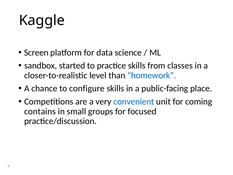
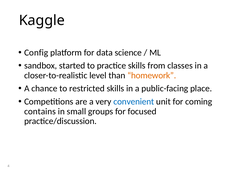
Screen: Screen -> Config
homework colour: blue -> orange
configure: configure -> restricted
